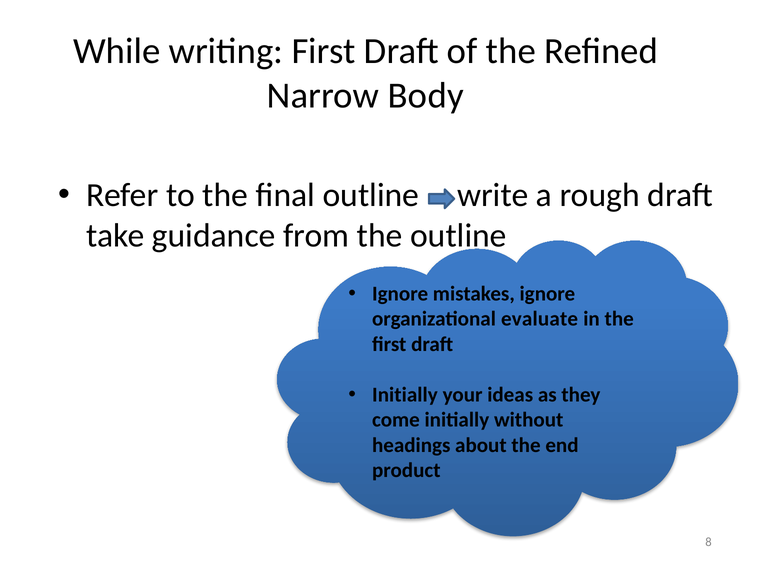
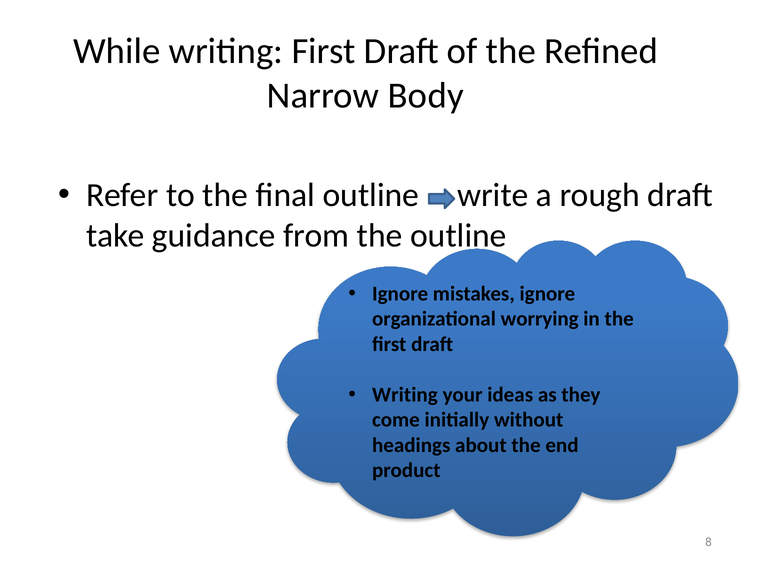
evaluate: evaluate -> worrying
Initially at (405, 395): Initially -> Writing
